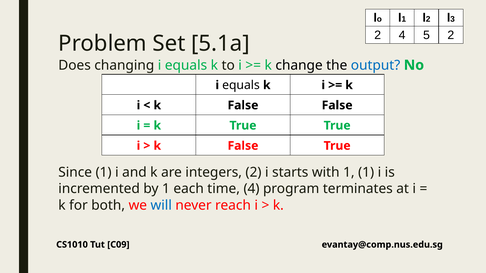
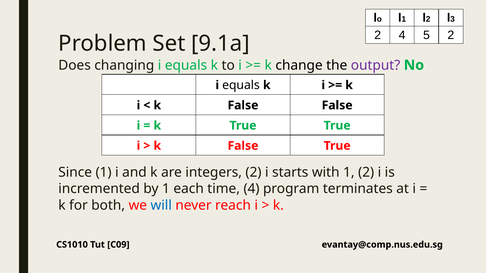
5.1a: 5.1a -> 9.1a
output colour: blue -> purple
1 1: 1 -> 2
